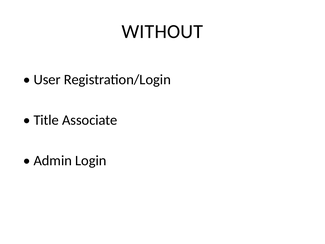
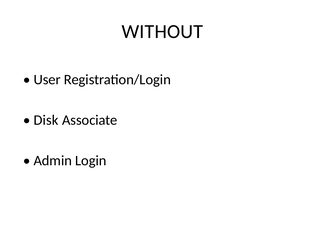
Title: Title -> Disk
